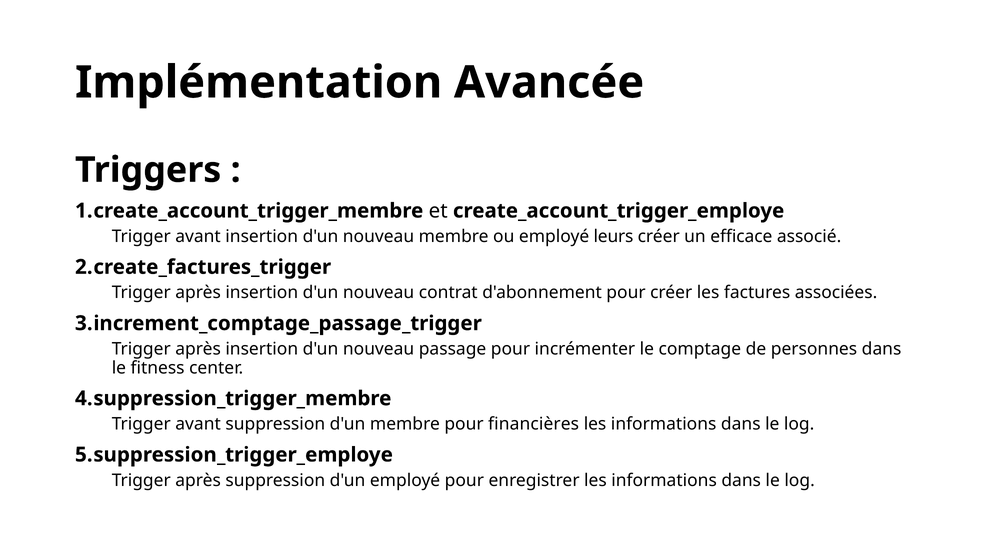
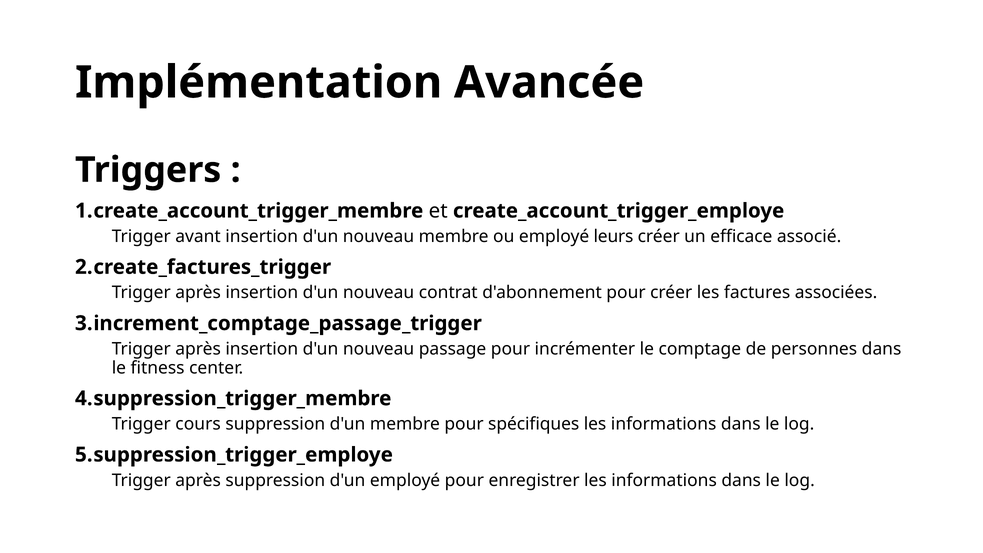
avant at (198, 424): avant -> cours
financières: financières -> spécifiques
